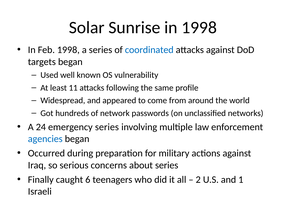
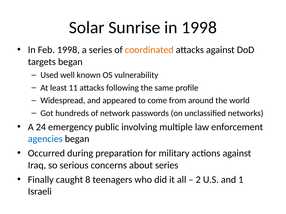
coordinated colour: blue -> orange
emergency series: series -> public
6: 6 -> 8
